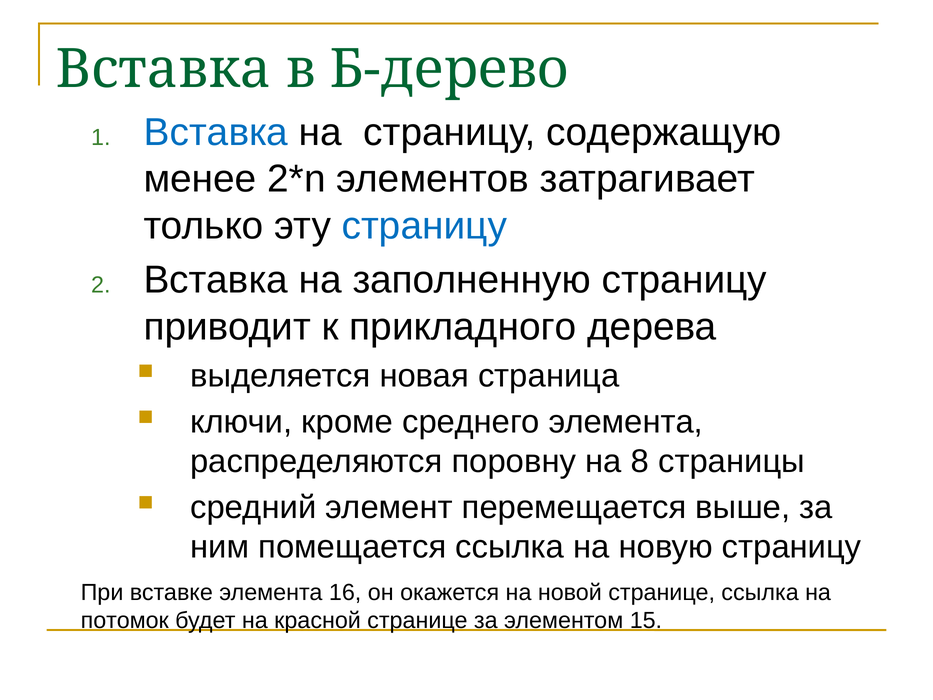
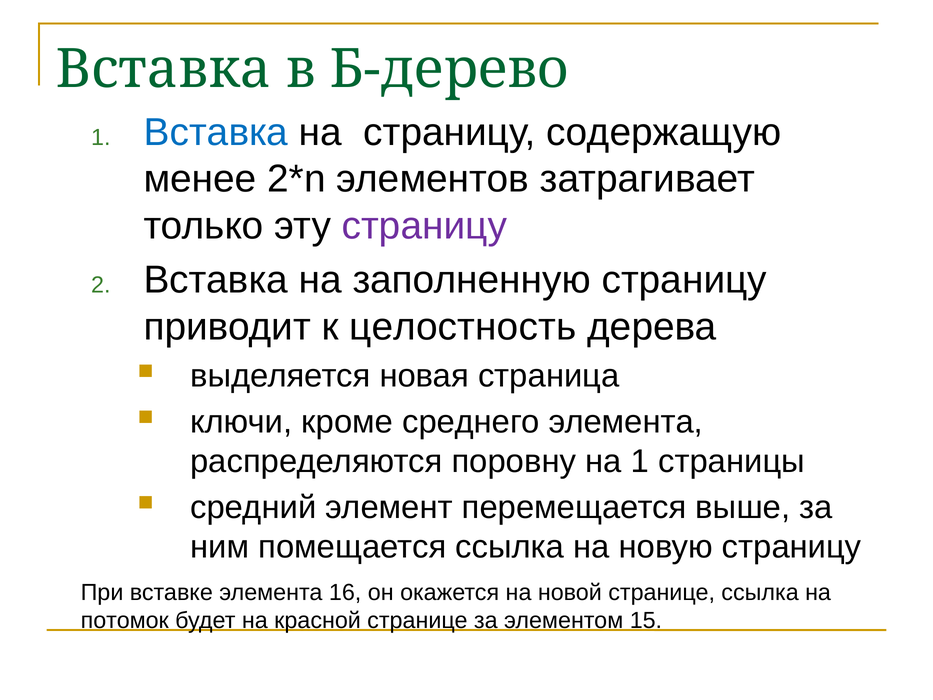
страницу at (424, 226) colour: blue -> purple
прикладного: прикладного -> целостность
на 8: 8 -> 1
